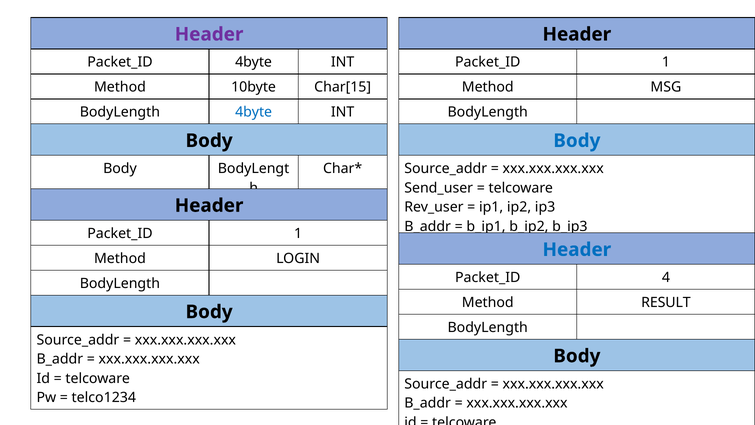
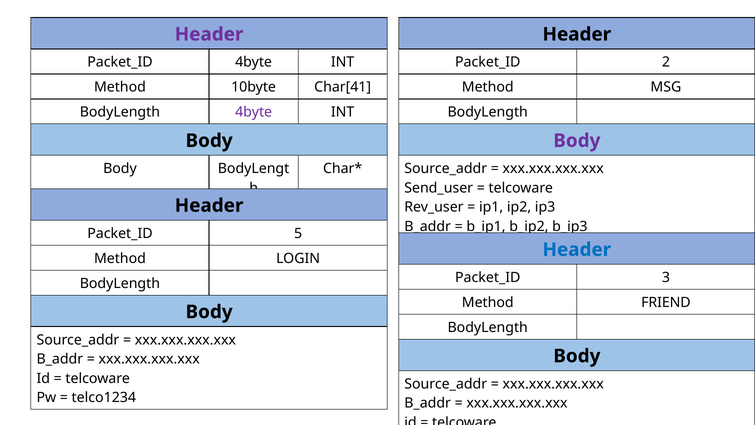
1 at (666, 62): 1 -> 2
Char[15: Char[15 -> Char[41
4byte at (254, 112) colour: blue -> purple
Body at (577, 141) colour: blue -> purple
1 at (298, 233): 1 -> 5
4: 4 -> 3
RESULT: RESULT -> FRIEND
